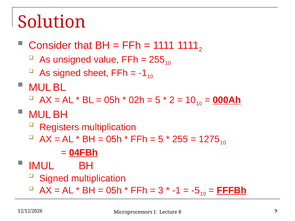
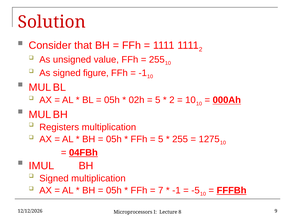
sheet: sheet -> figure
3: 3 -> 7
